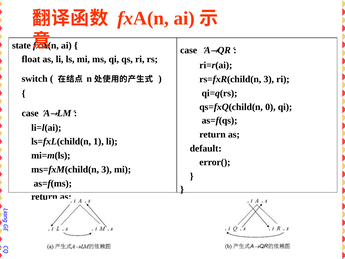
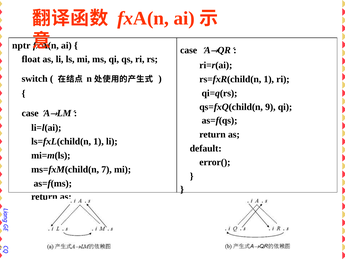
state: state -> nptr
rs=fxR(child(n 3: 3 -> 1
0: 0 -> 9
ms=fxM(child(n 3: 3 -> 7
